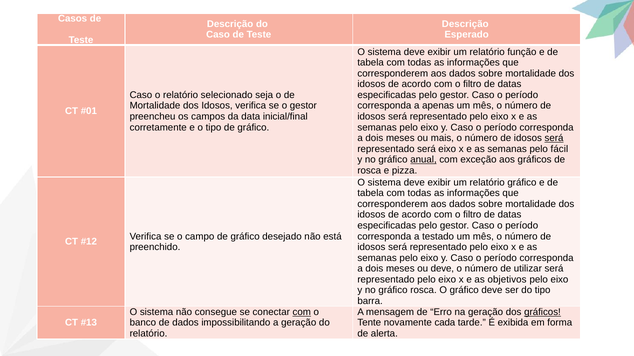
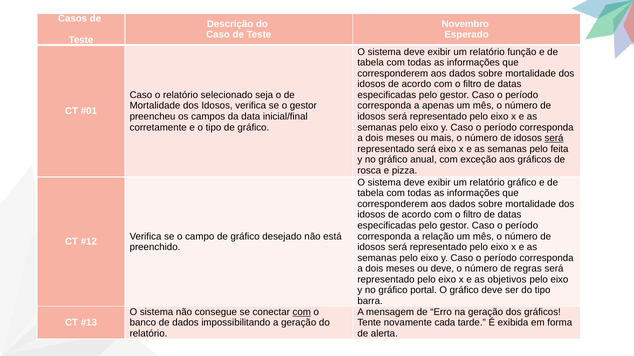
Descrição at (465, 24): Descrição -> Novembro
fácil: fácil -> feita
anual underline: present -> none
testado: testado -> relação
utilizar: utilizar -> regras
gráfico rosca: rosca -> portal
gráficos at (542, 313) underline: present -> none
